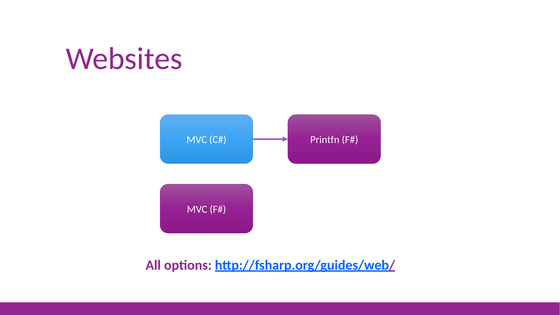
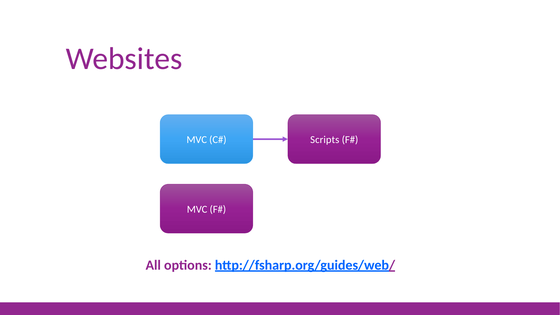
Printfn: Printfn -> Scripts
